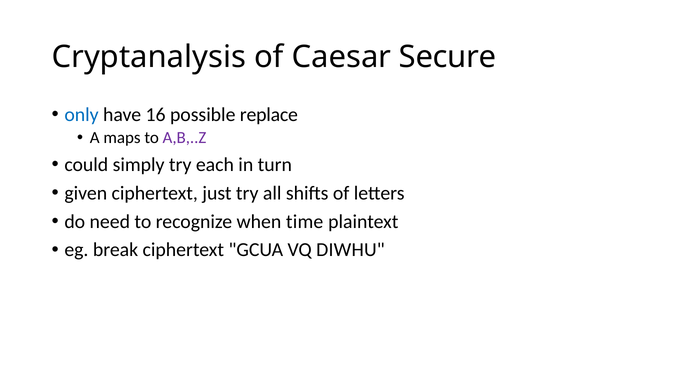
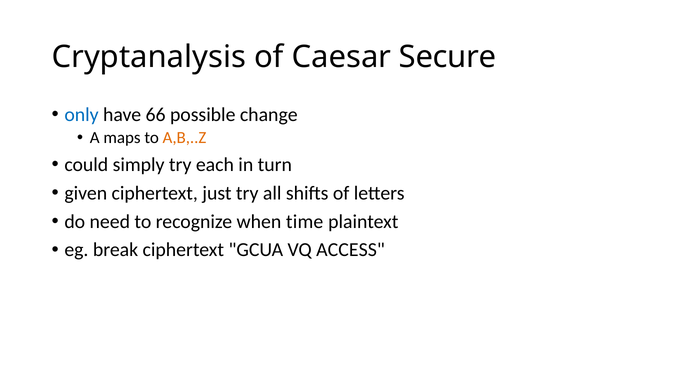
16: 16 -> 66
replace: replace -> change
A,B,..Z colour: purple -> orange
DIWHU: DIWHU -> ACCESS
